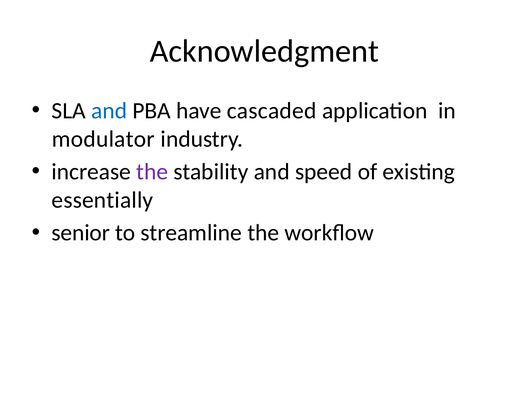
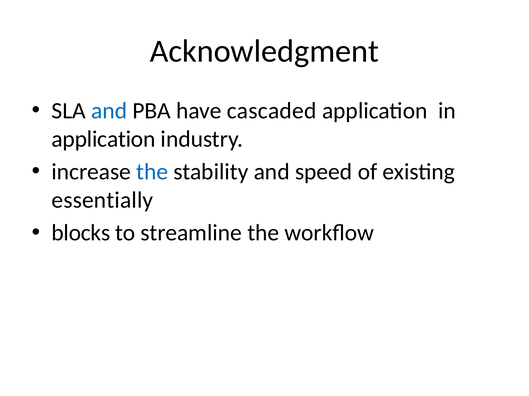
modulator at (103, 139): modulator -> application
the at (152, 172) colour: purple -> blue
senior: senior -> blocks
